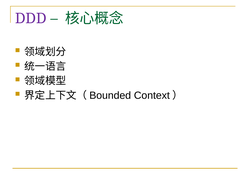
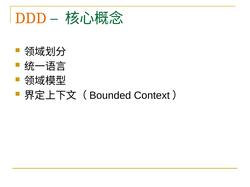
DDD colour: purple -> orange
